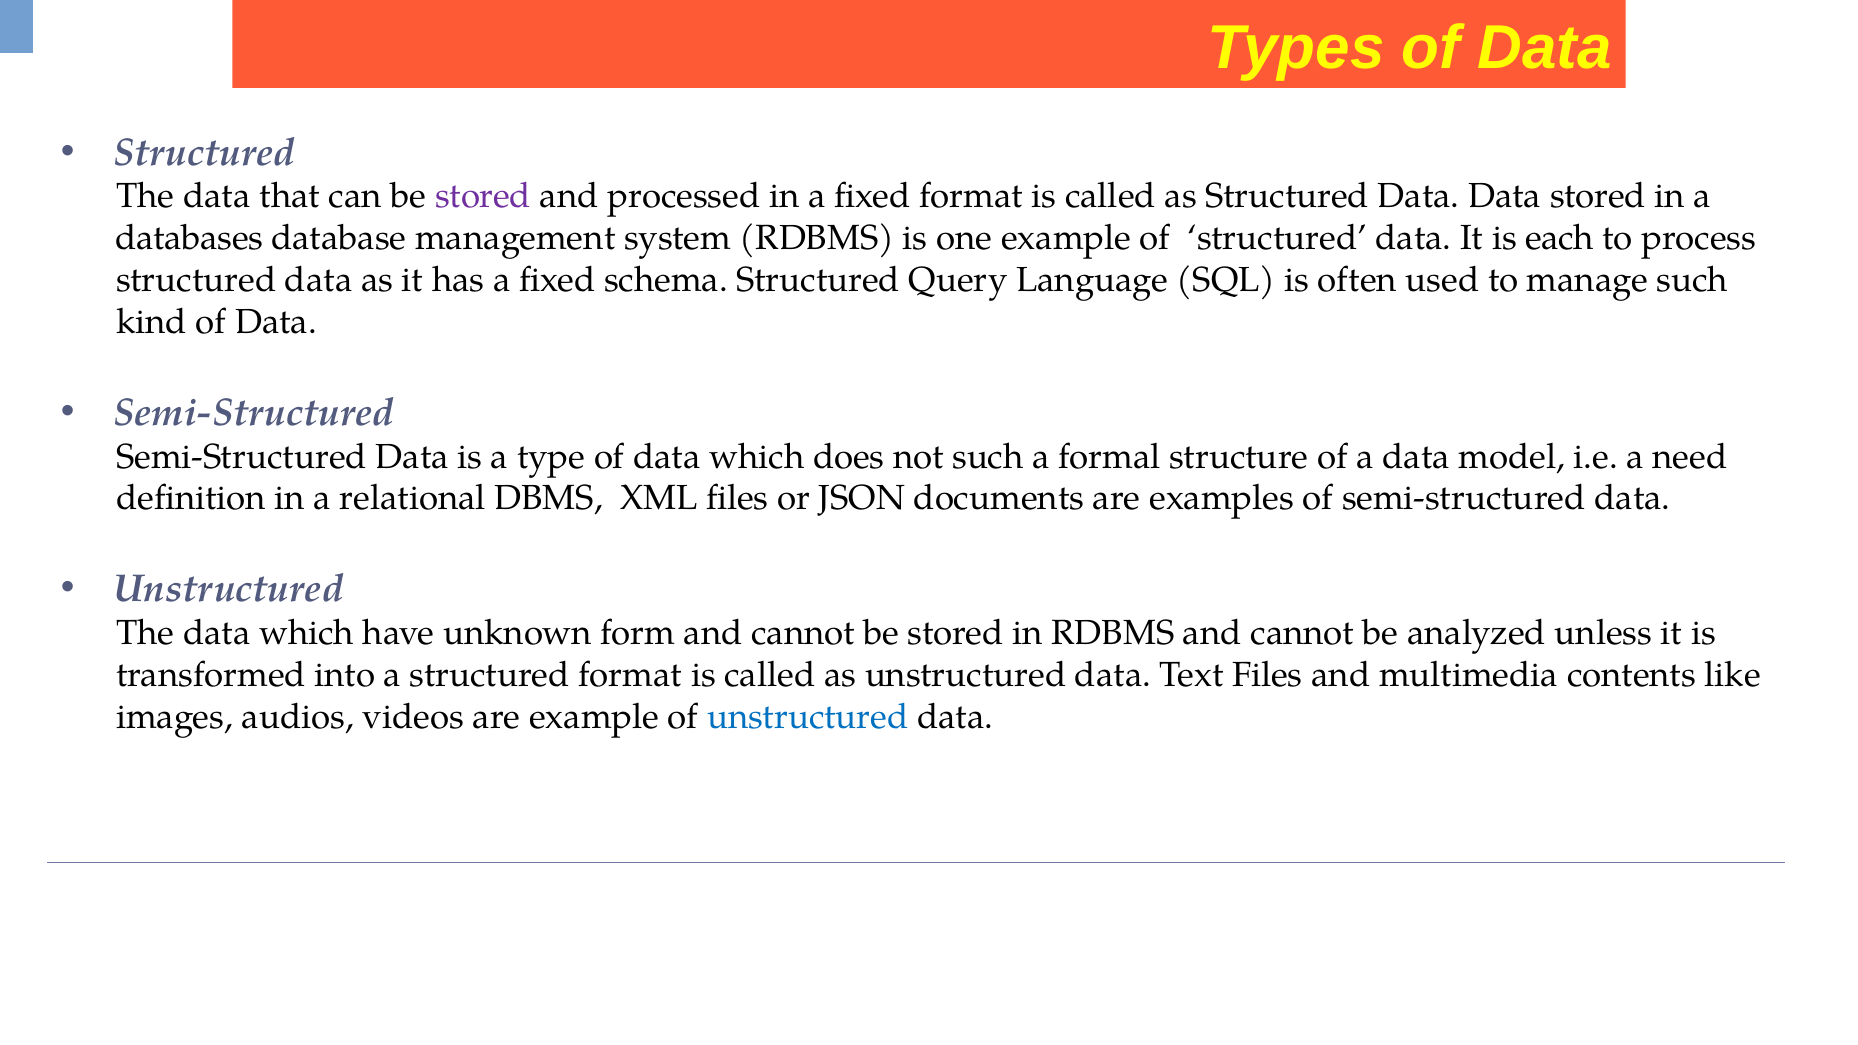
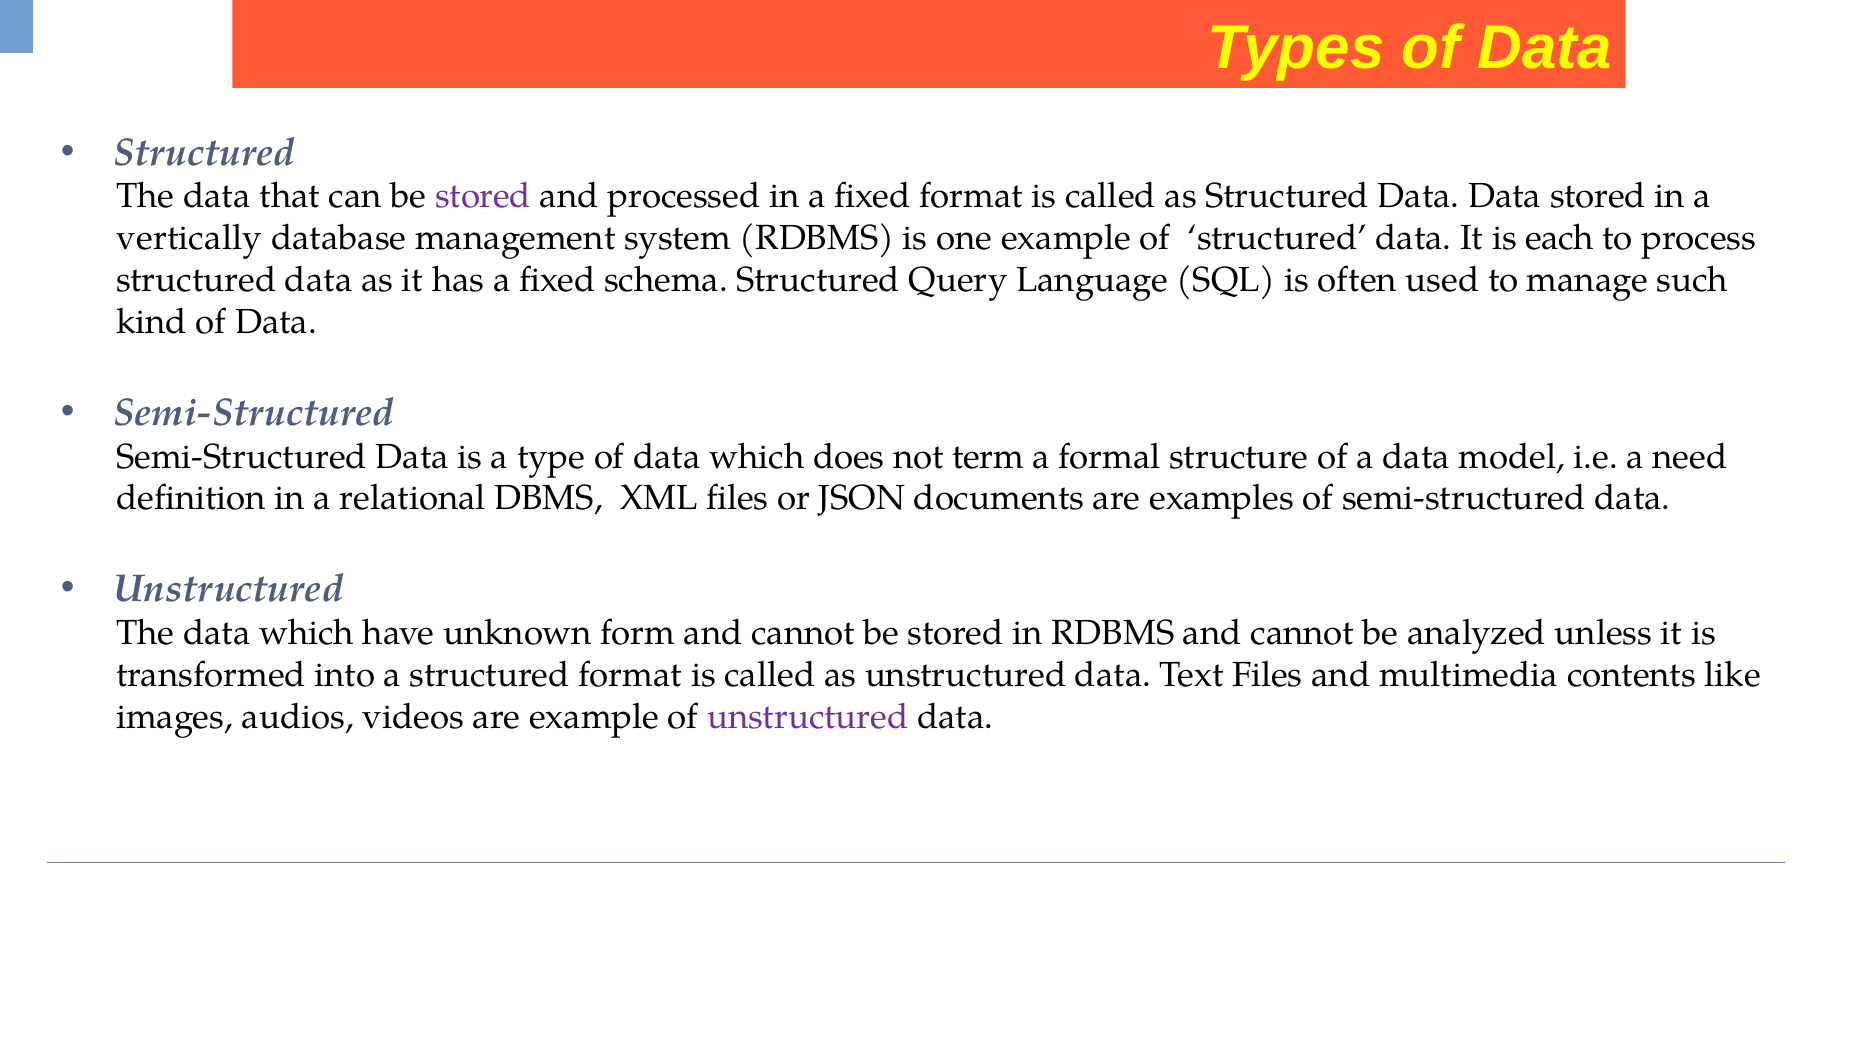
databases: databases -> vertically
not such: such -> term
unstructured at (808, 717) colour: blue -> purple
